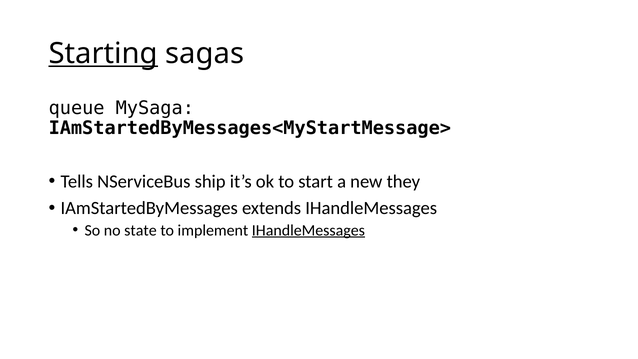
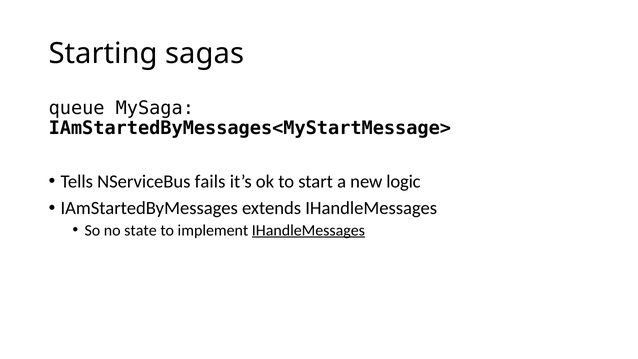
Starting underline: present -> none
ship: ship -> fails
they: they -> logic
